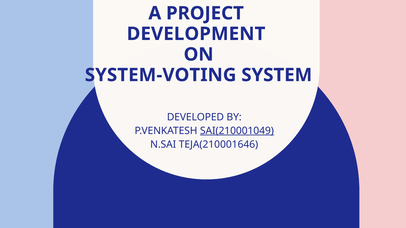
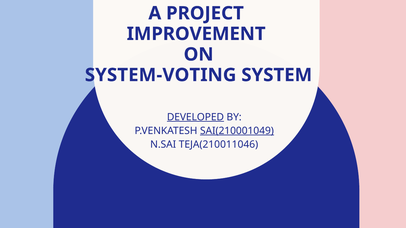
DEVELOPMENT: DEVELOPMENT -> IMPROVEMENT
DEVELOPED underline: none -> present
TEJA(210001646: TEJA(210001646 -> TEJA(210011046
